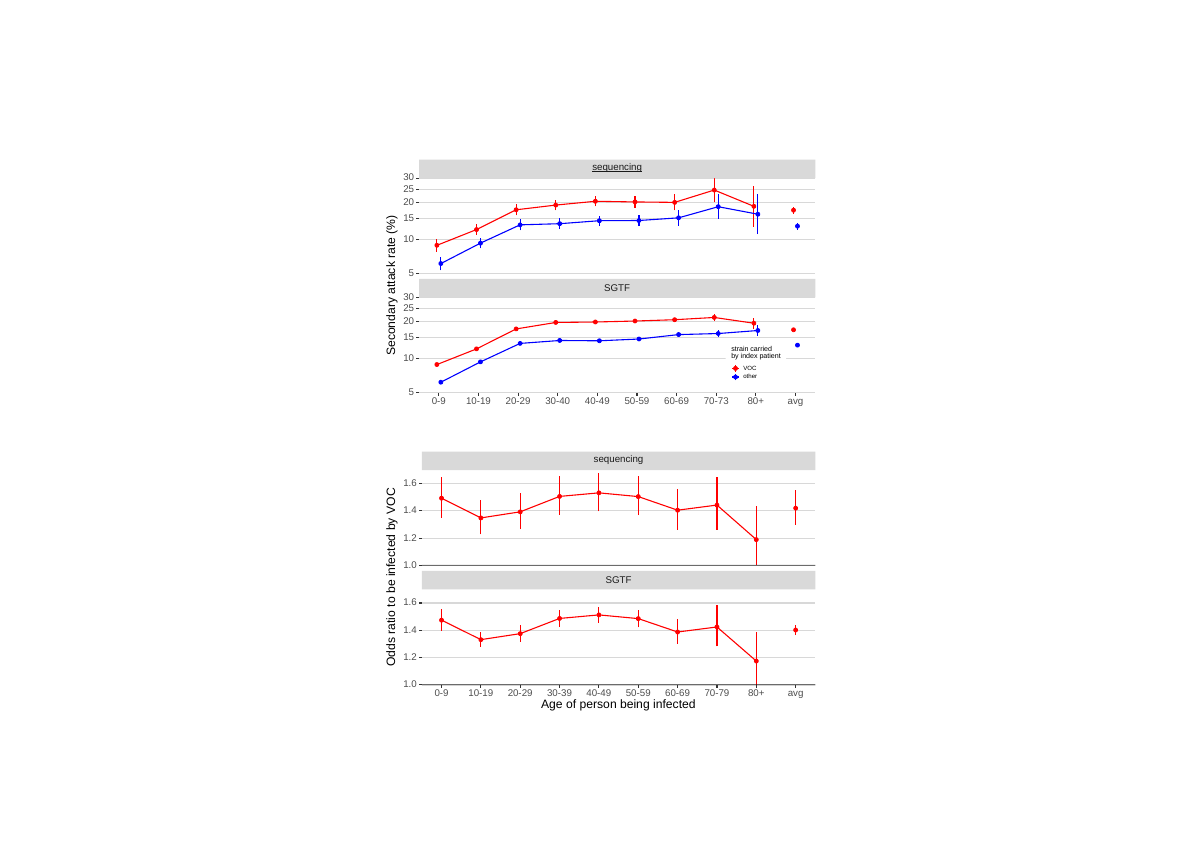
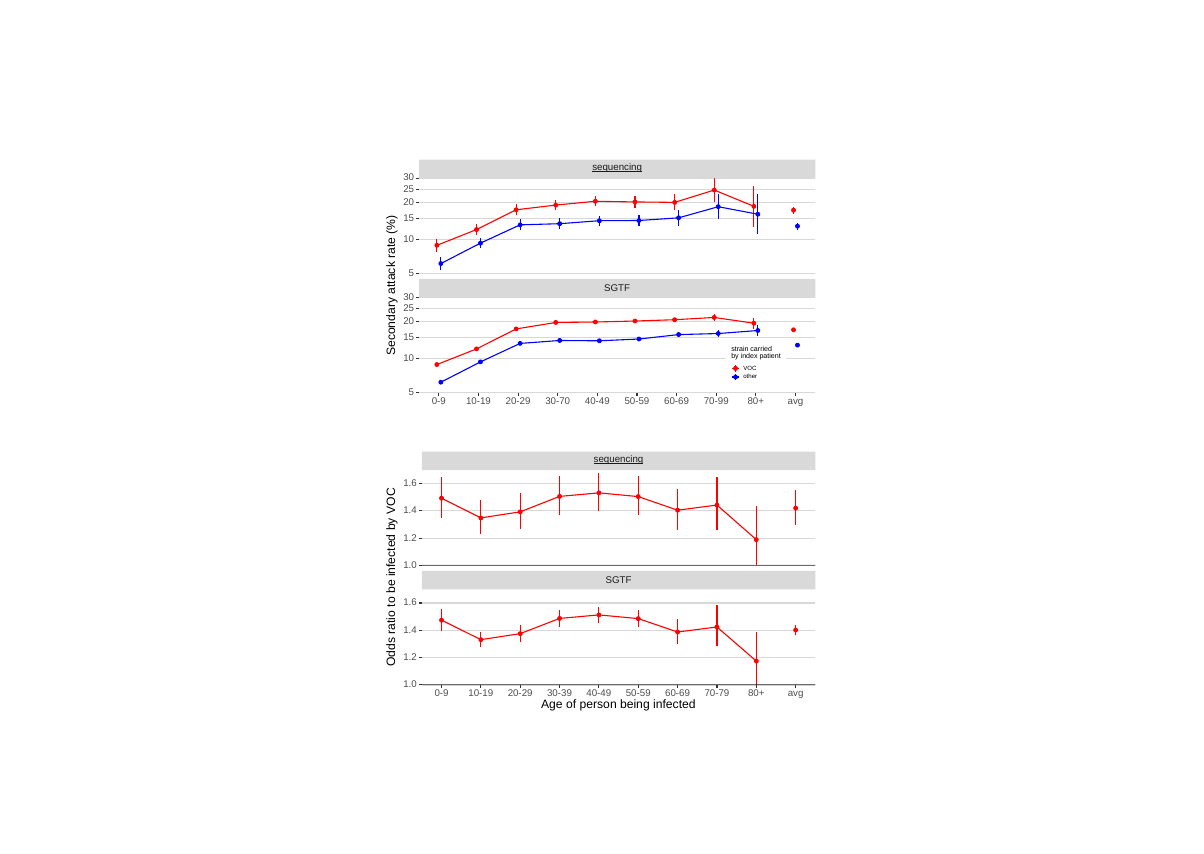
30-40: 30-40 -> 30-70
70-73: 70-73 -> 70-99
sequencing at (619, 459) underline: none -> present
